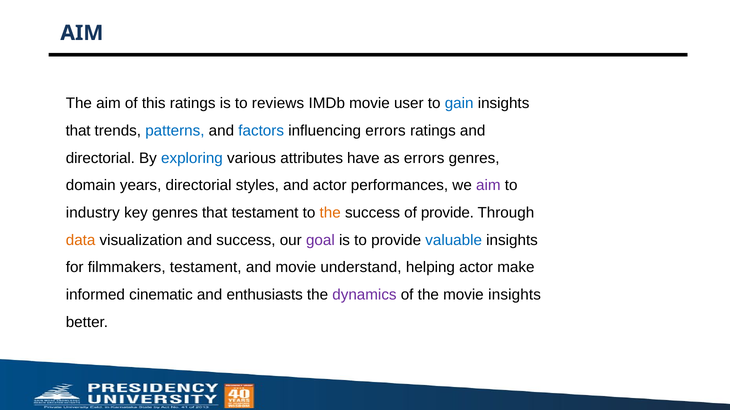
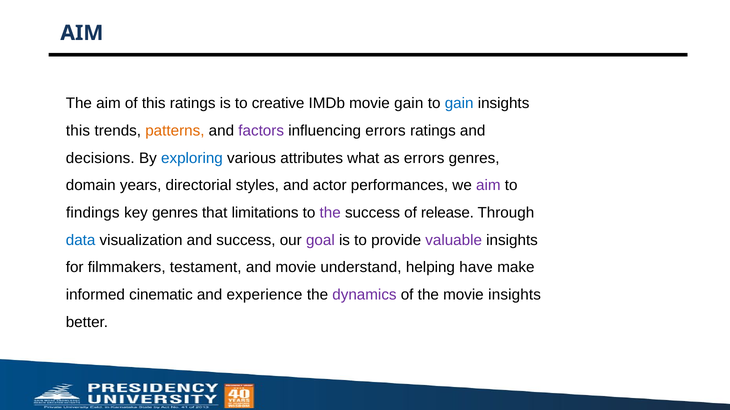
reviews: reviews -> creative
movie user: user -> gain
that at (78, 131): that -> this
patterns colour: blue -> orange
factors colour: blue -> purple
directorial at (100, 158): directorial -> decisions
have: have -> what
industry: industry -> findings
that testament: testament -> limitations
the at (330, 213) colour: orange -> purple
of provide: provide -> release
data colour: orange -> blue
valuable colour: blue -> purple
helping actor: actor -> have
enthusiasts: enthusiasts -> experience
